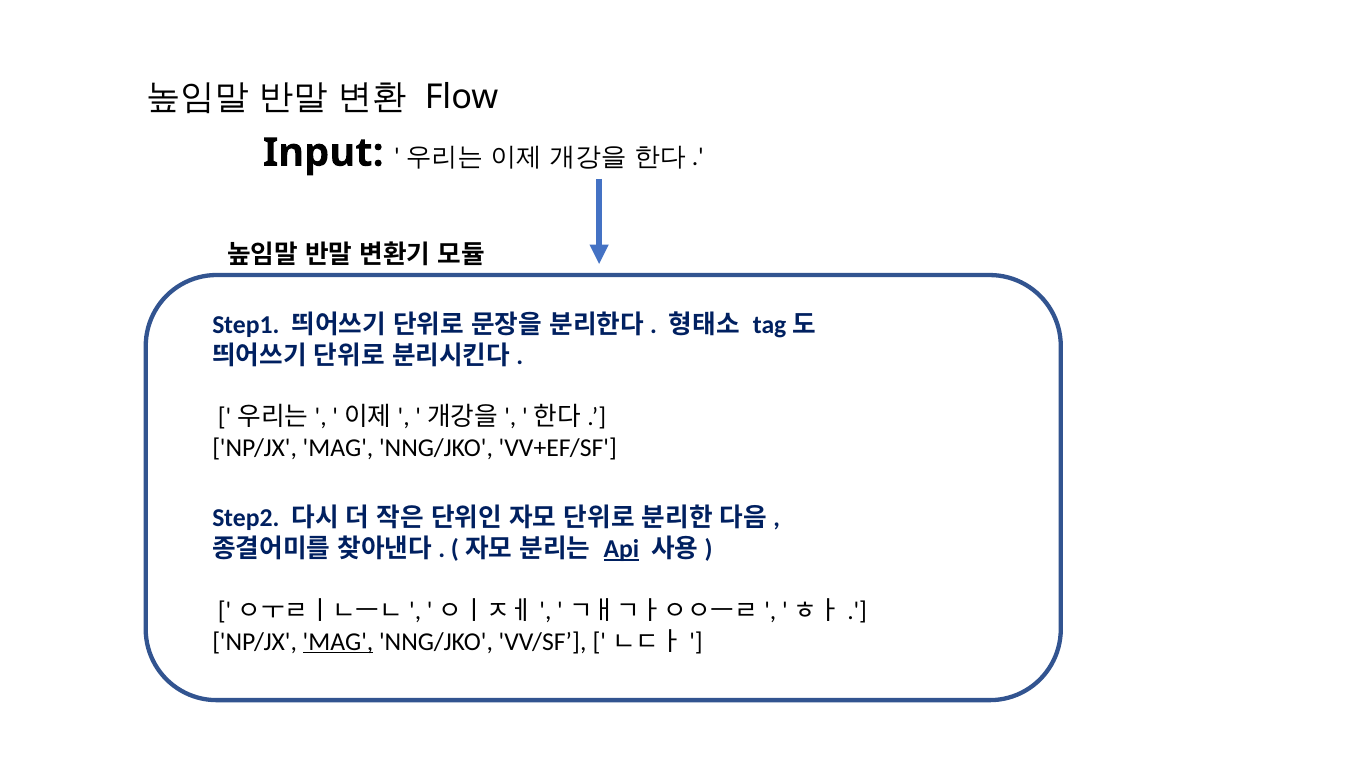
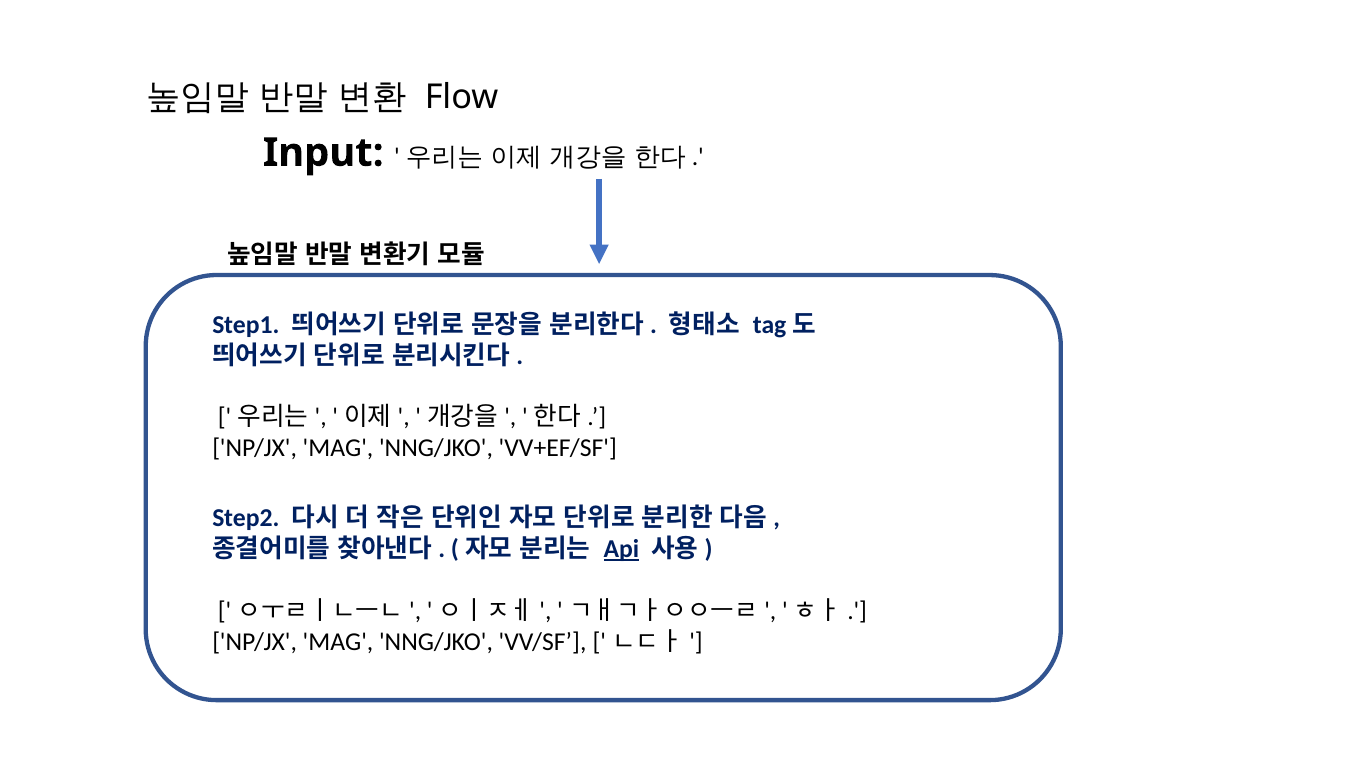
MAG at (338, 641) underline: present -> none
